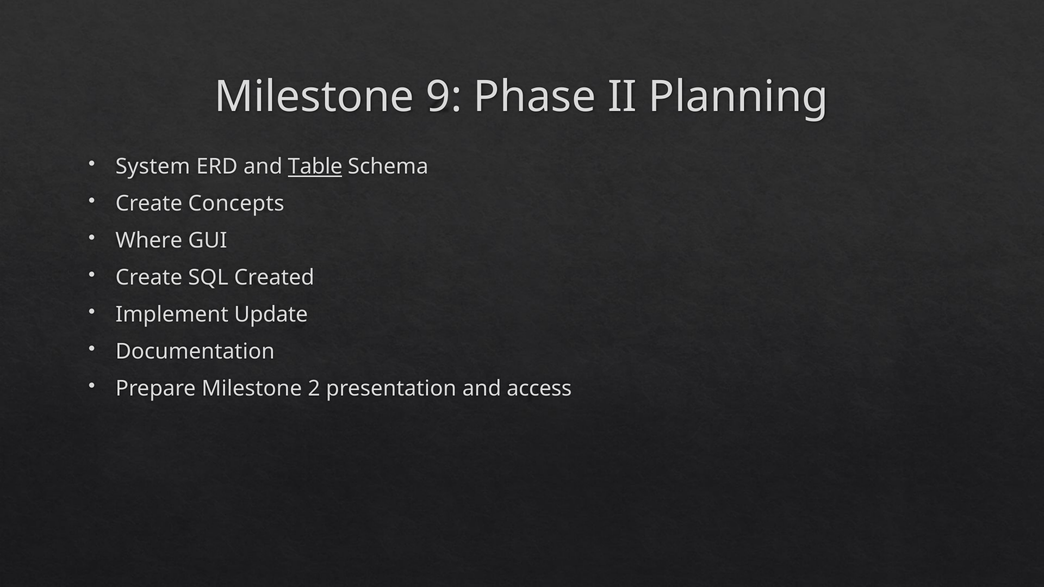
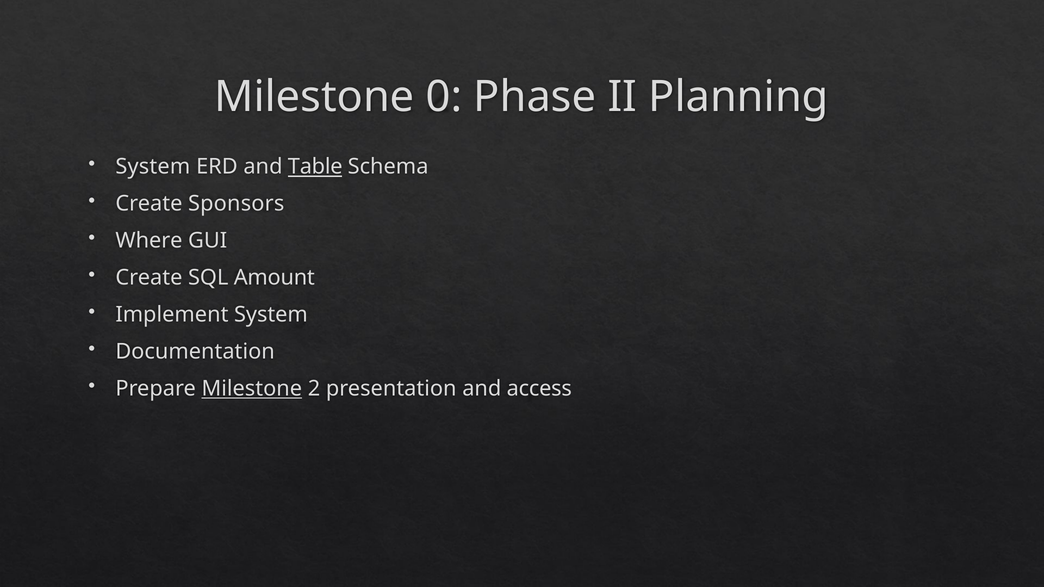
9: 9 -> 0
Concepts: Concepts -> Sponsors
Created: Created -> Amount
Implement Update: Update -> System
Milestone at (252, 389) underline: none -> present
